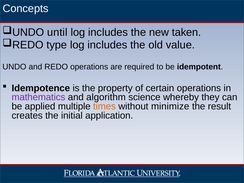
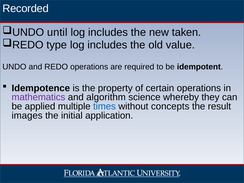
Concepts: Concepts -> Recorded
times colour: orange -> blue
minimize: minimize -> concepts
creates: creates -> images
